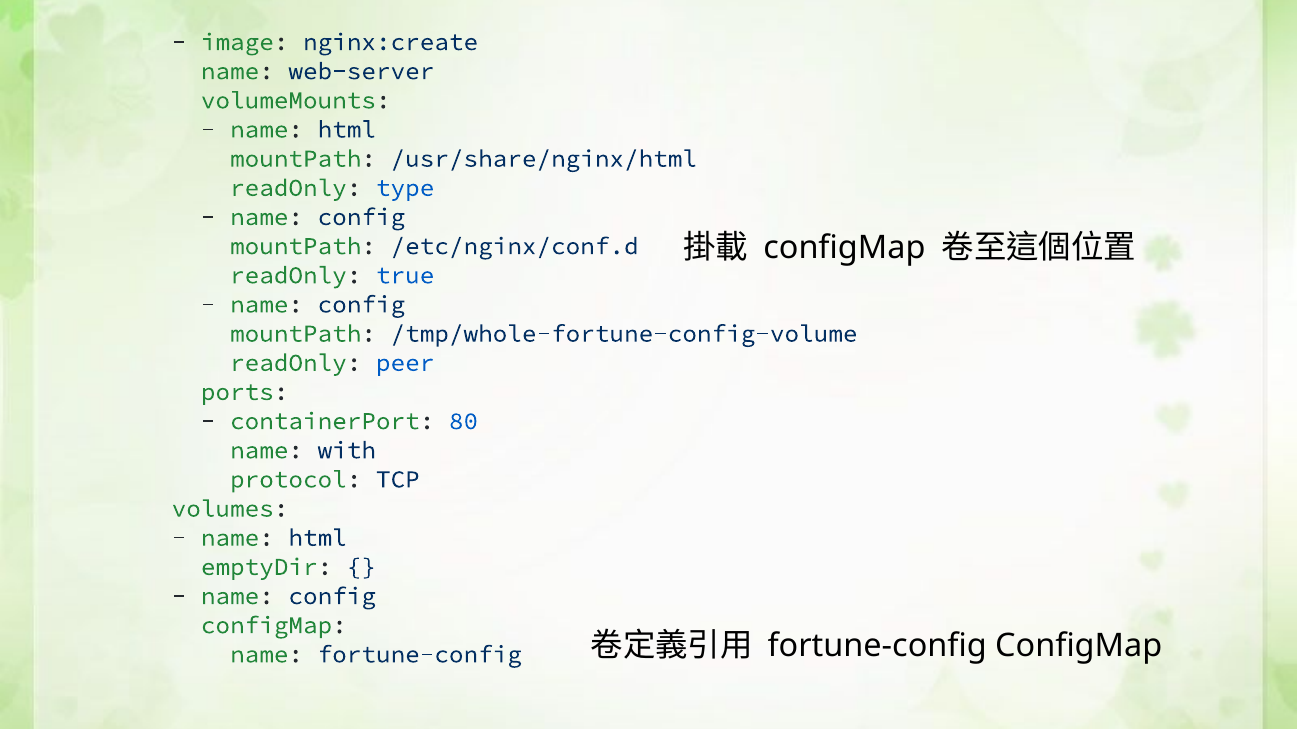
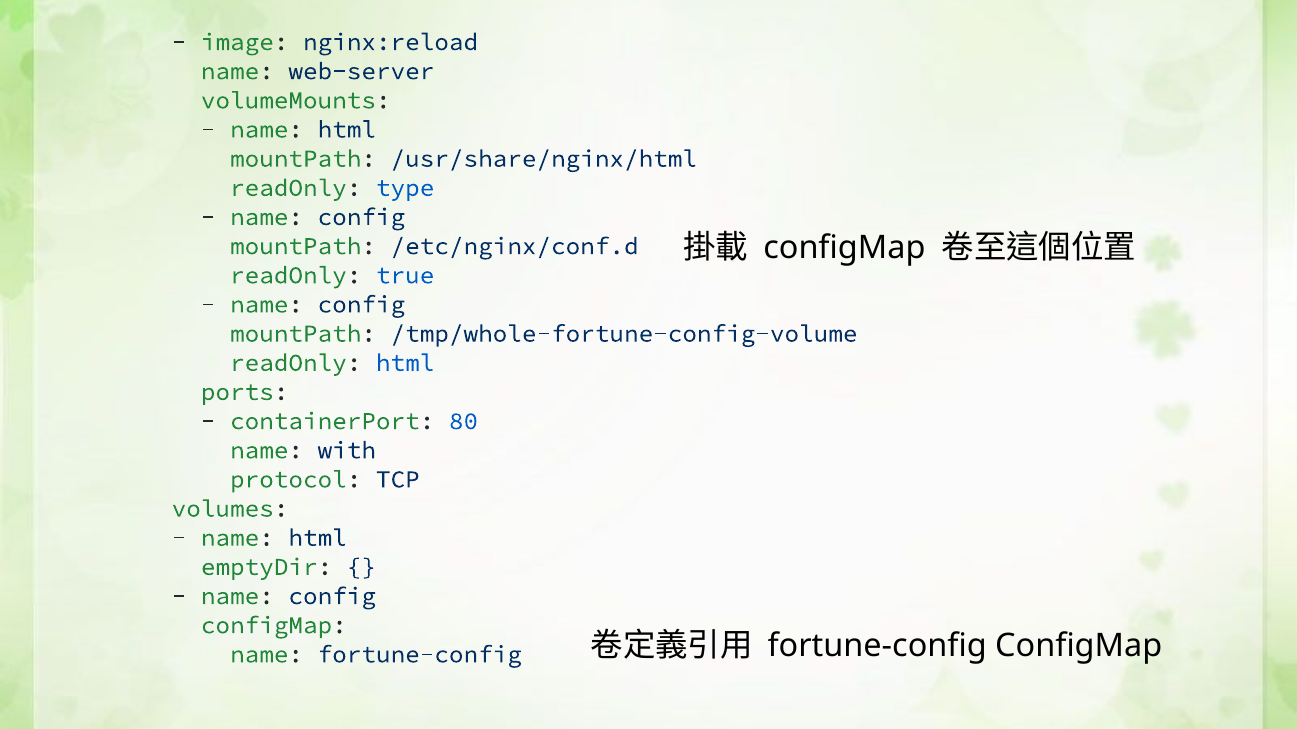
nginx:create: nginx:create -> nginx:reload
readOnly peer: peer -> html
